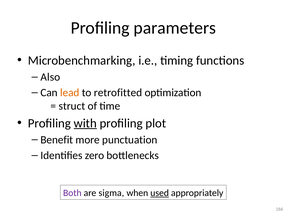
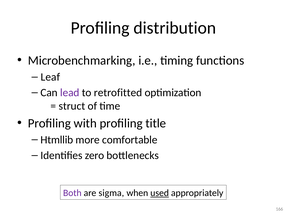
parameters: parameters -> distribution
Also: Also -> Leaf
lead colour: orange -> purple
with underline: present -> none
plot: plot -> title
Benefit: Benefit -> Htmllib
punctuation: punctuation -> comfortable
